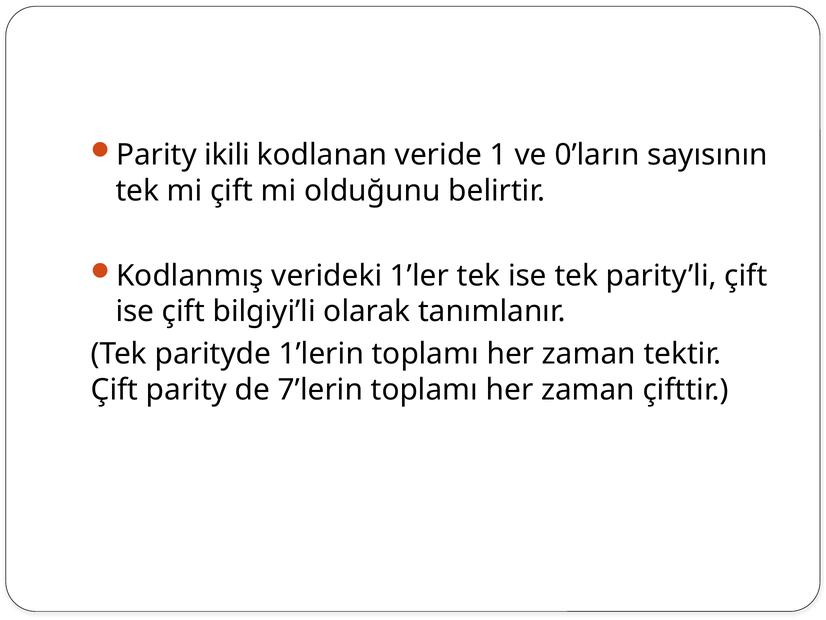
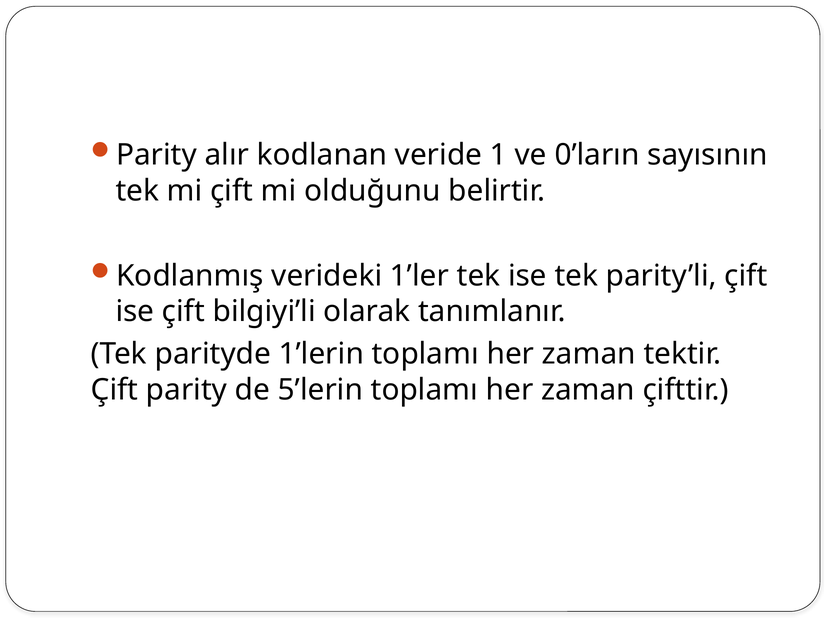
ikili: ikili -> alır
7’lerin: 7’lerin -> 5’lerin
